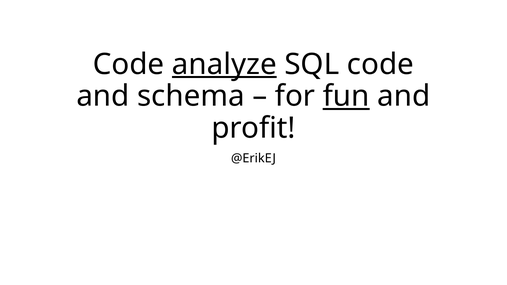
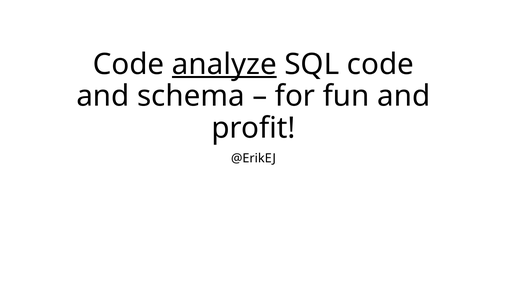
fun underline: present -> none
